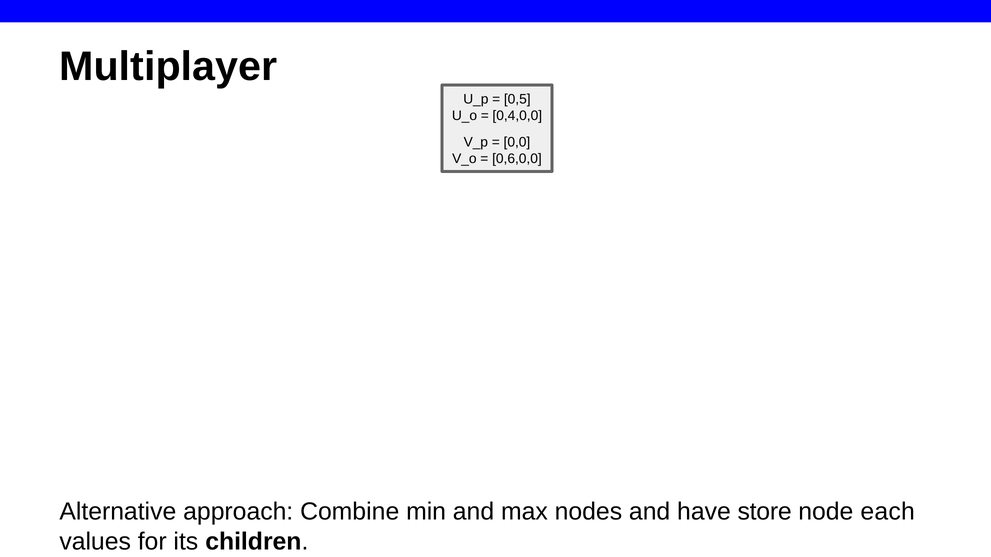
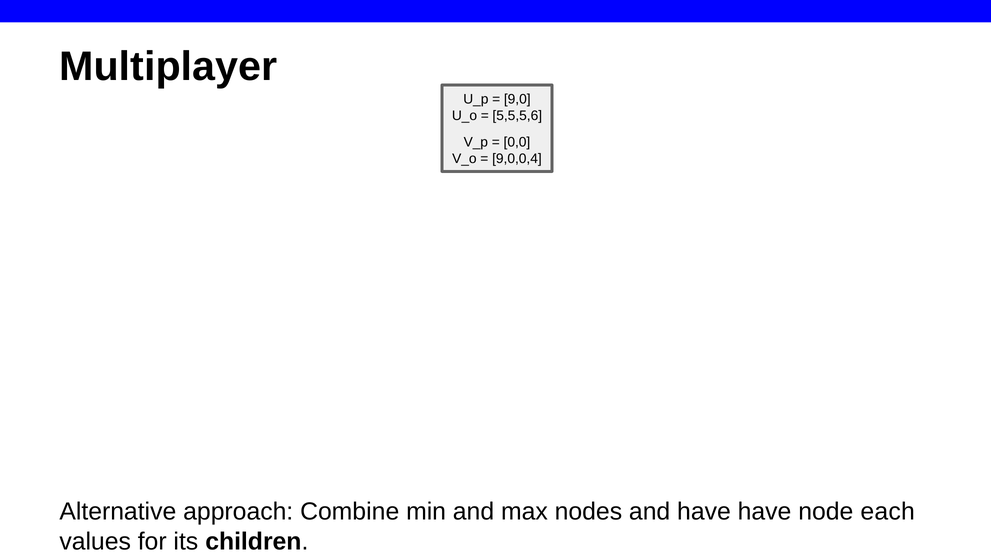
0,5: 0,5 -> 9,0
0,4,0,0: 0,4,0,0 -> 5,5,5,6
0,6,0,0: 0,6,0,0 -> 9,0,0,4
have store: store -> have
